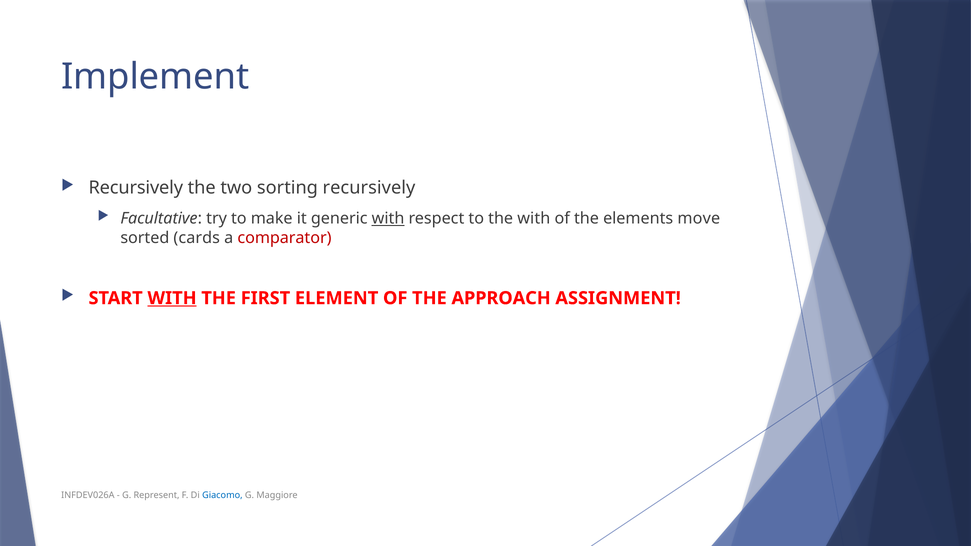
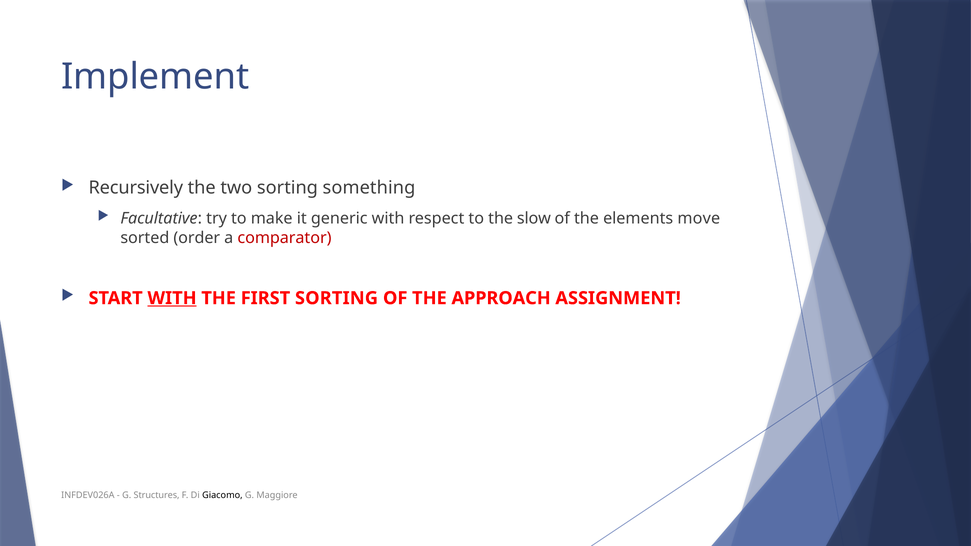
sorting recursively: recursively -> something
with at (388, 218) underline: present -> none
the with: with -> slow
cards: cards -> order
FIRST ELEMENT: ELEMENT -> SORTING
Represent: Represent -> Structures
Giacomo colour: blue -> black
